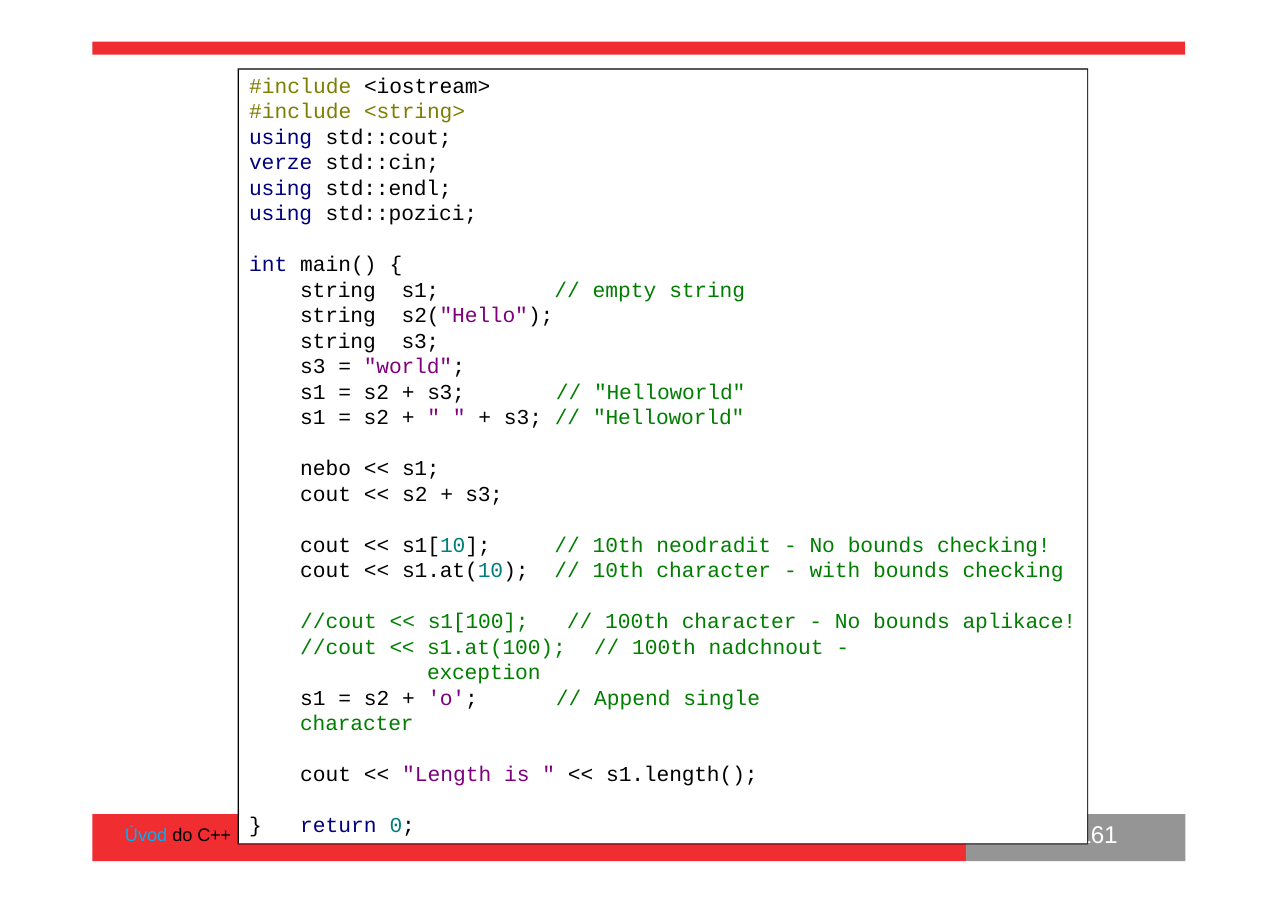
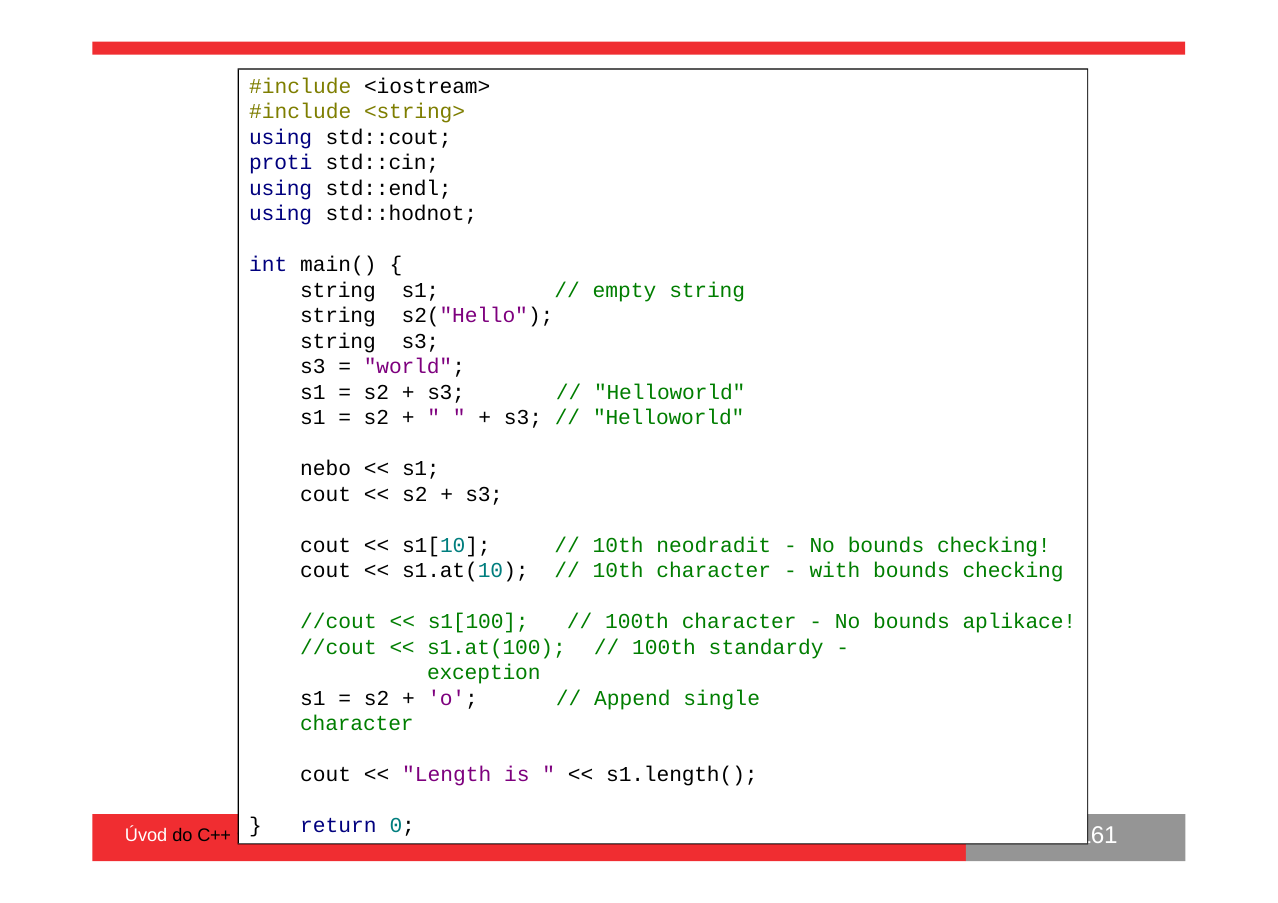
verze: verze -> proti
std::pozici: std::pozici -> std::hodnot
nadchnout: nadchnout -> standardy
Úvod colour: light blue -> white
